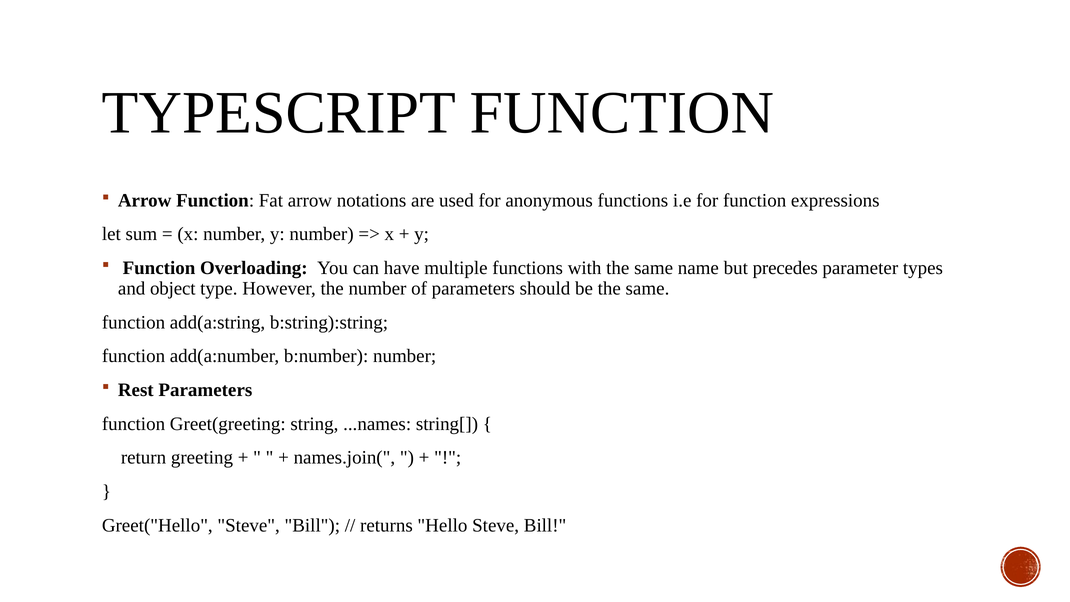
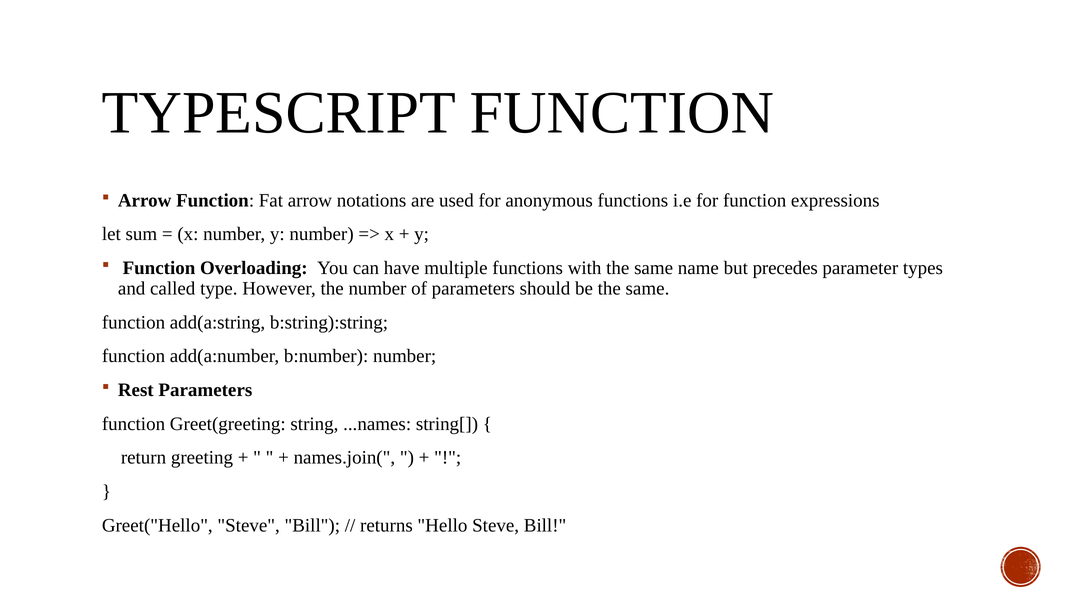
object: object -> called
